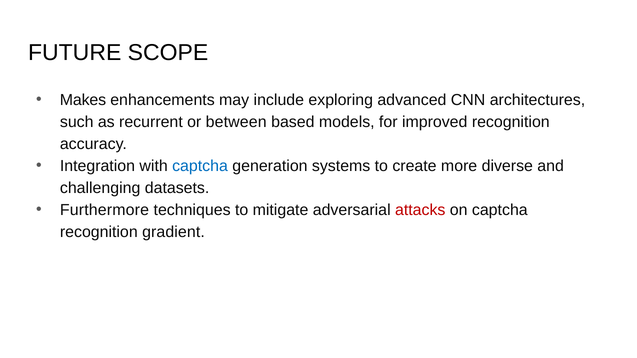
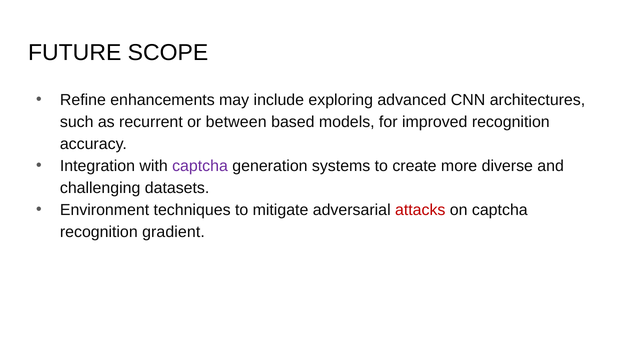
Makes: Makes -> Refine
captcha at (200, 166) colour: blue -> purple
Furthermore: Furthermore -> Environment
